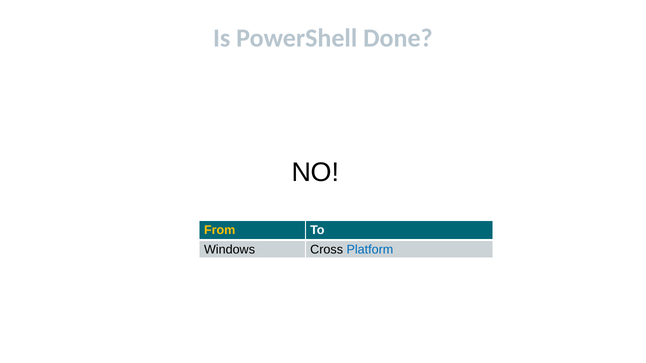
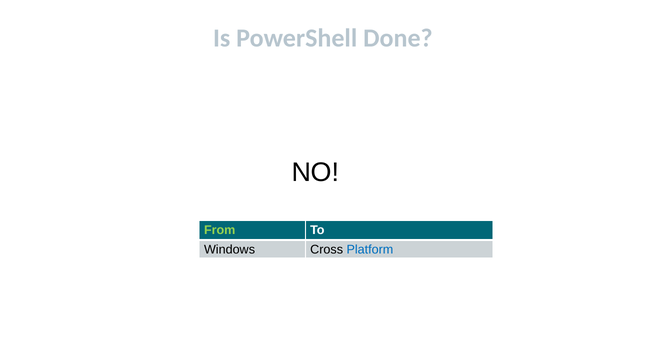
From colour: yellow -> light green
